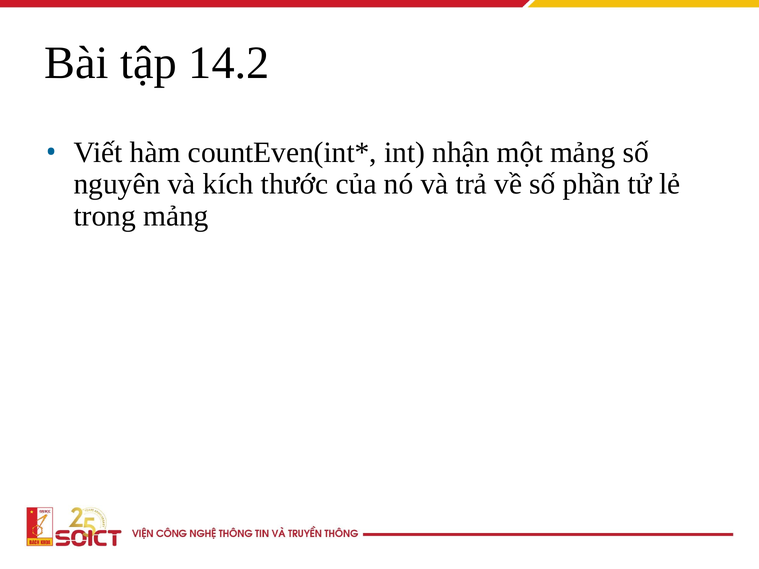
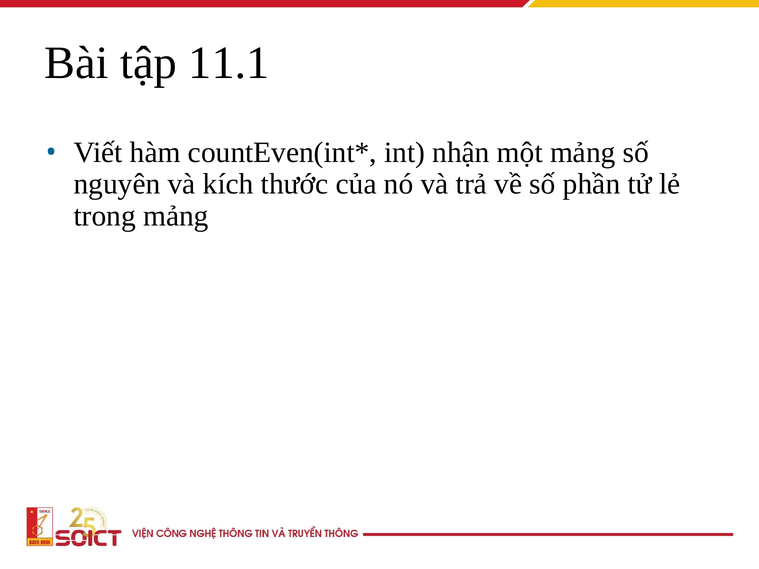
14.2: 14.2 -> 11.1
